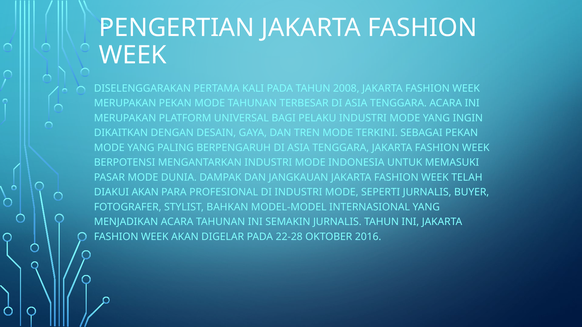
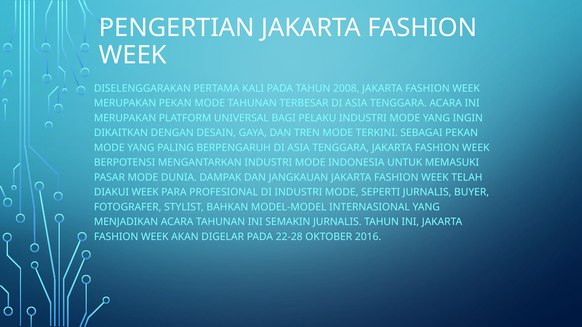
DIAKUI AKAN: AKAN -> WEEK
